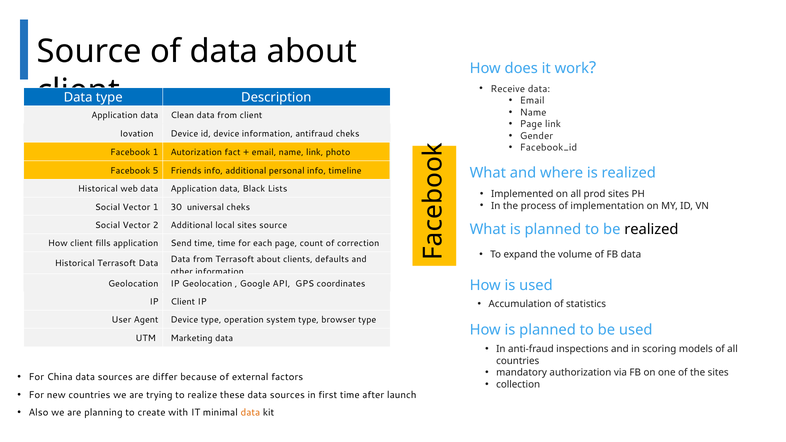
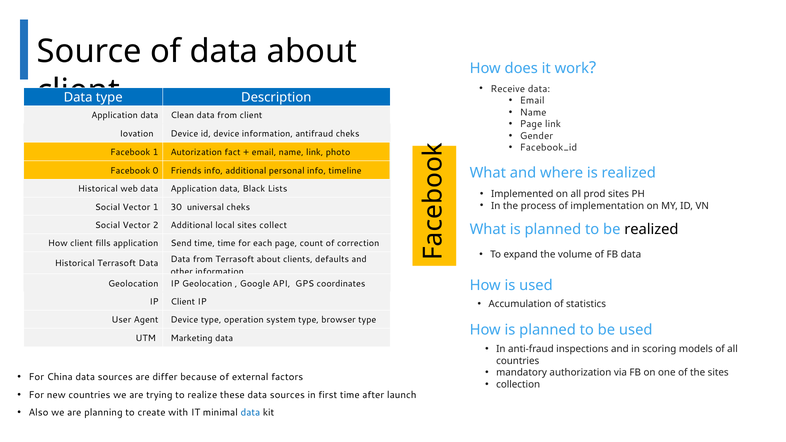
5: 5 -> 0
sites source: source -> collect
data at (250, 413) colour: orange -> blue
